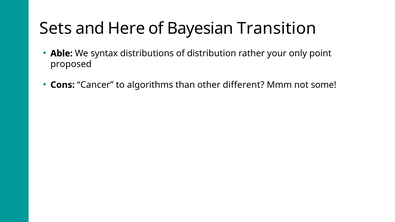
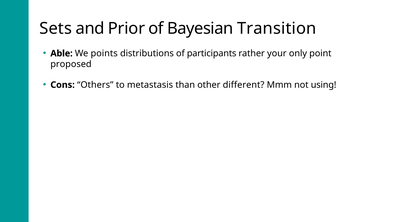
Here: Here -> Prior
syntax: syntax -> points
distribution: distribution -> participants
Cancer: Cancer -> Others
algorithms: algorithms -> metastasis
some: some -> using
